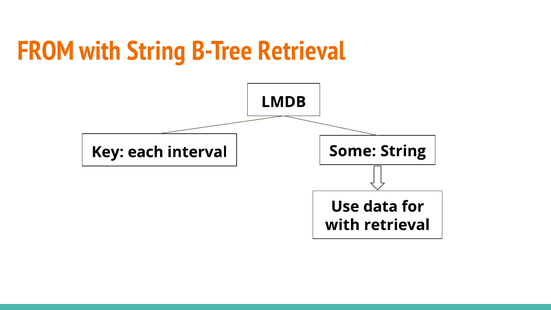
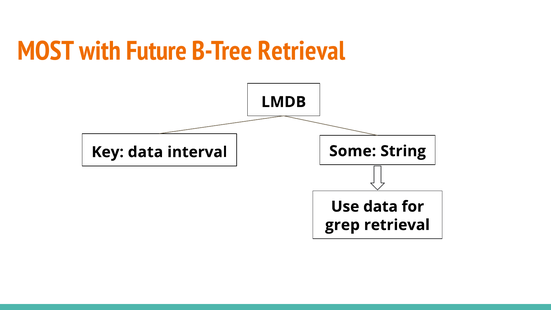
FROM: FROM -> MOST
with String: String -> Future
Key each: each -> data
with at (342, 225): with -> grep
